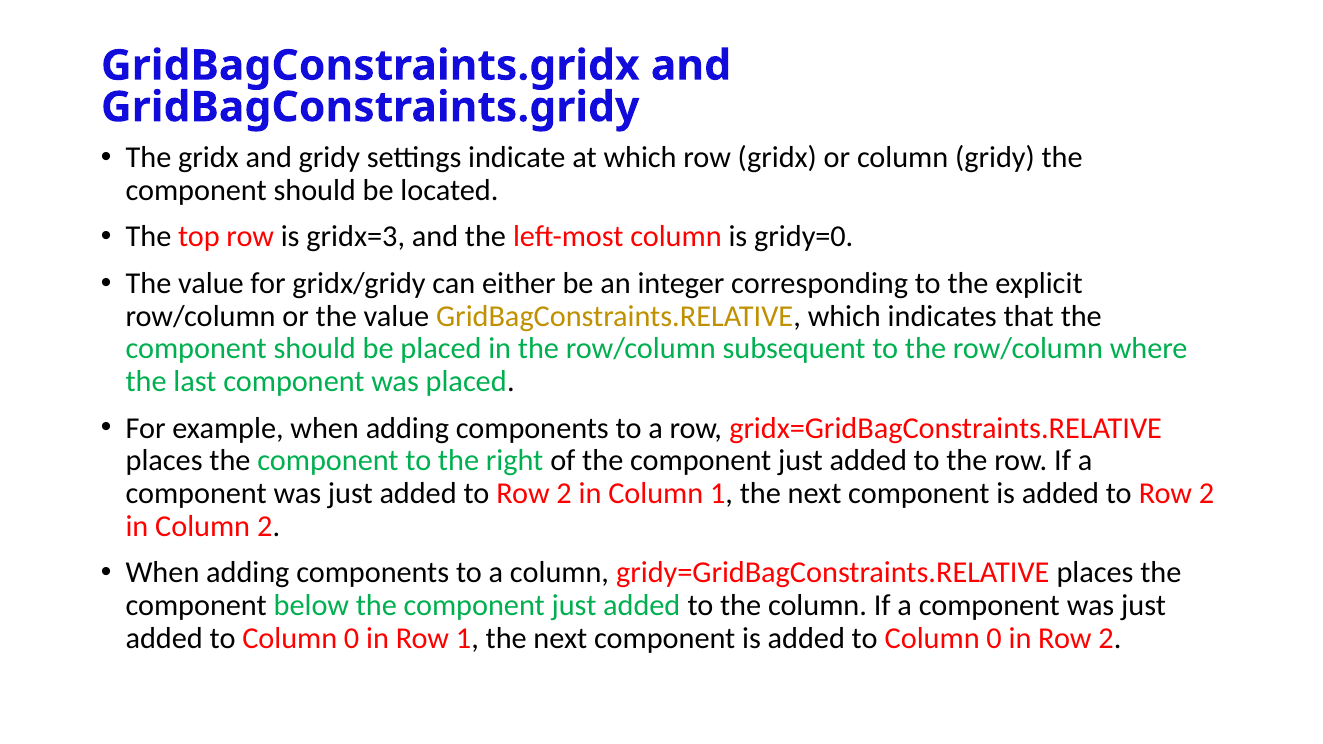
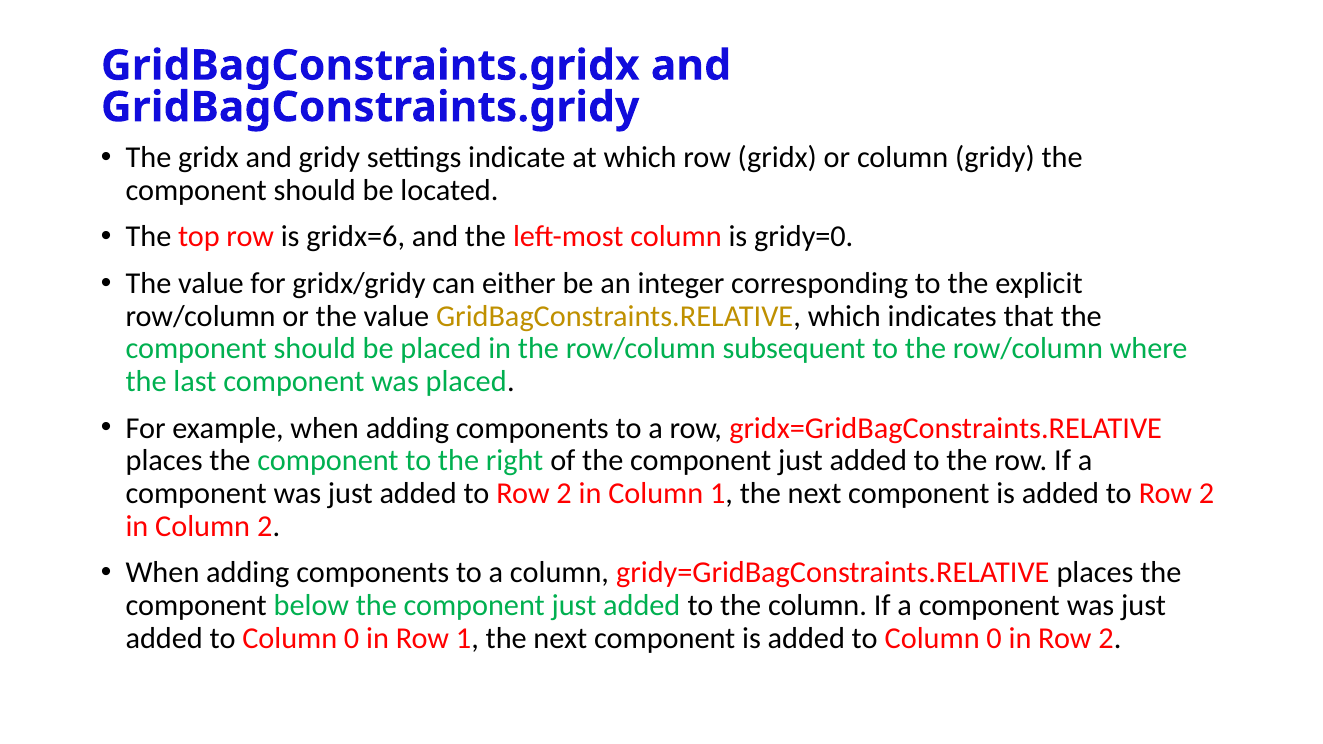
gridx=3: gridx=3 -> gridx=6
